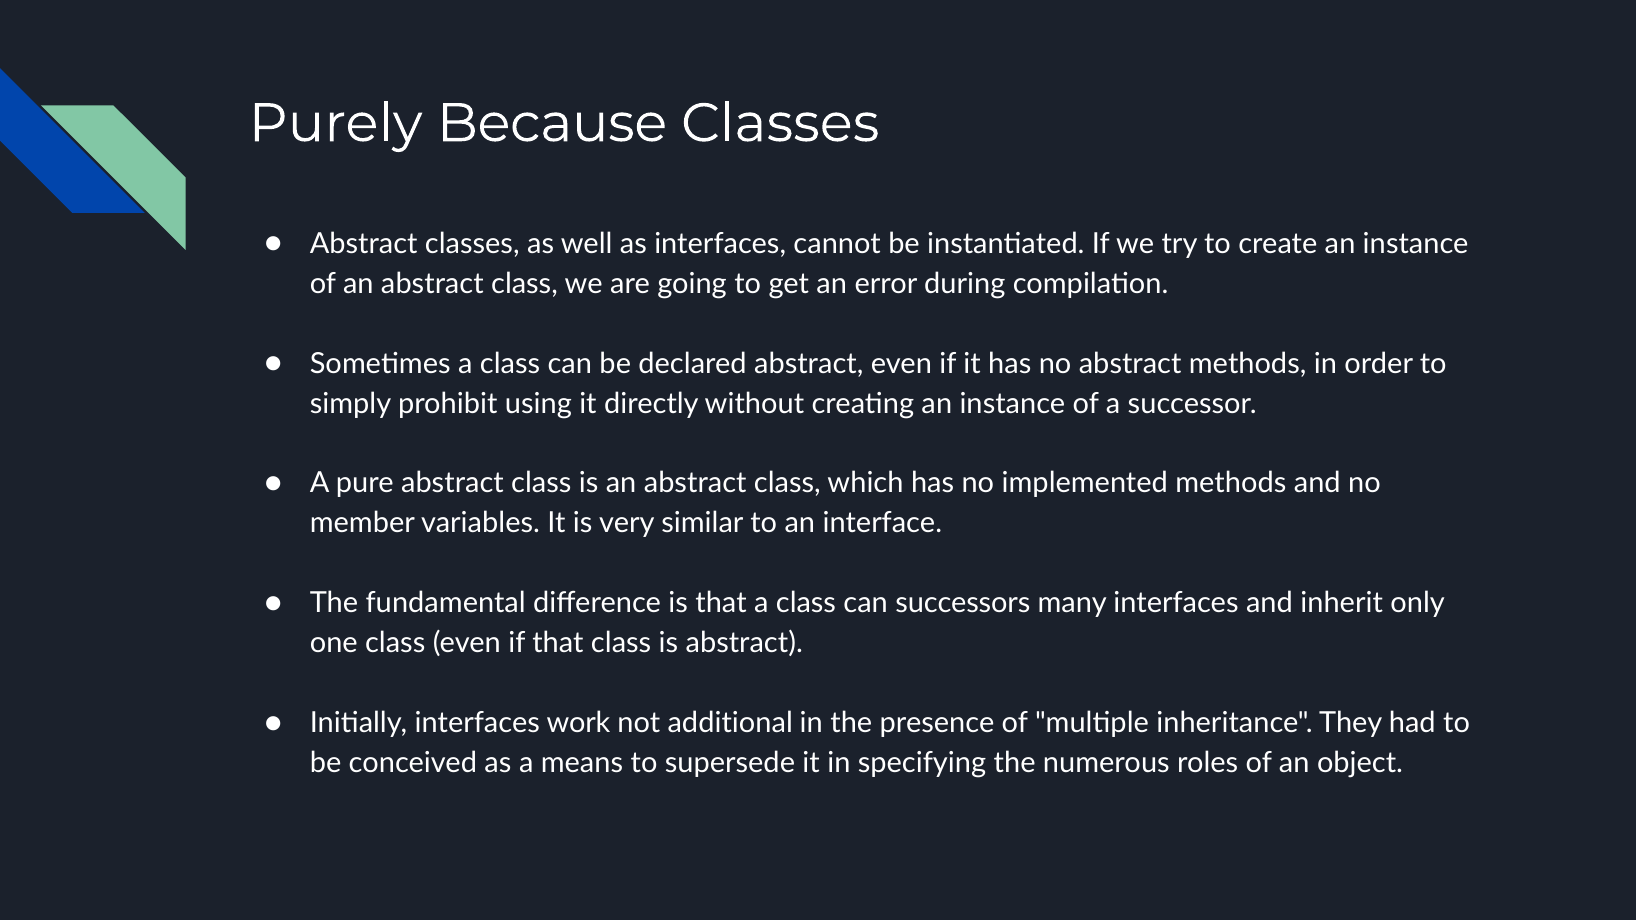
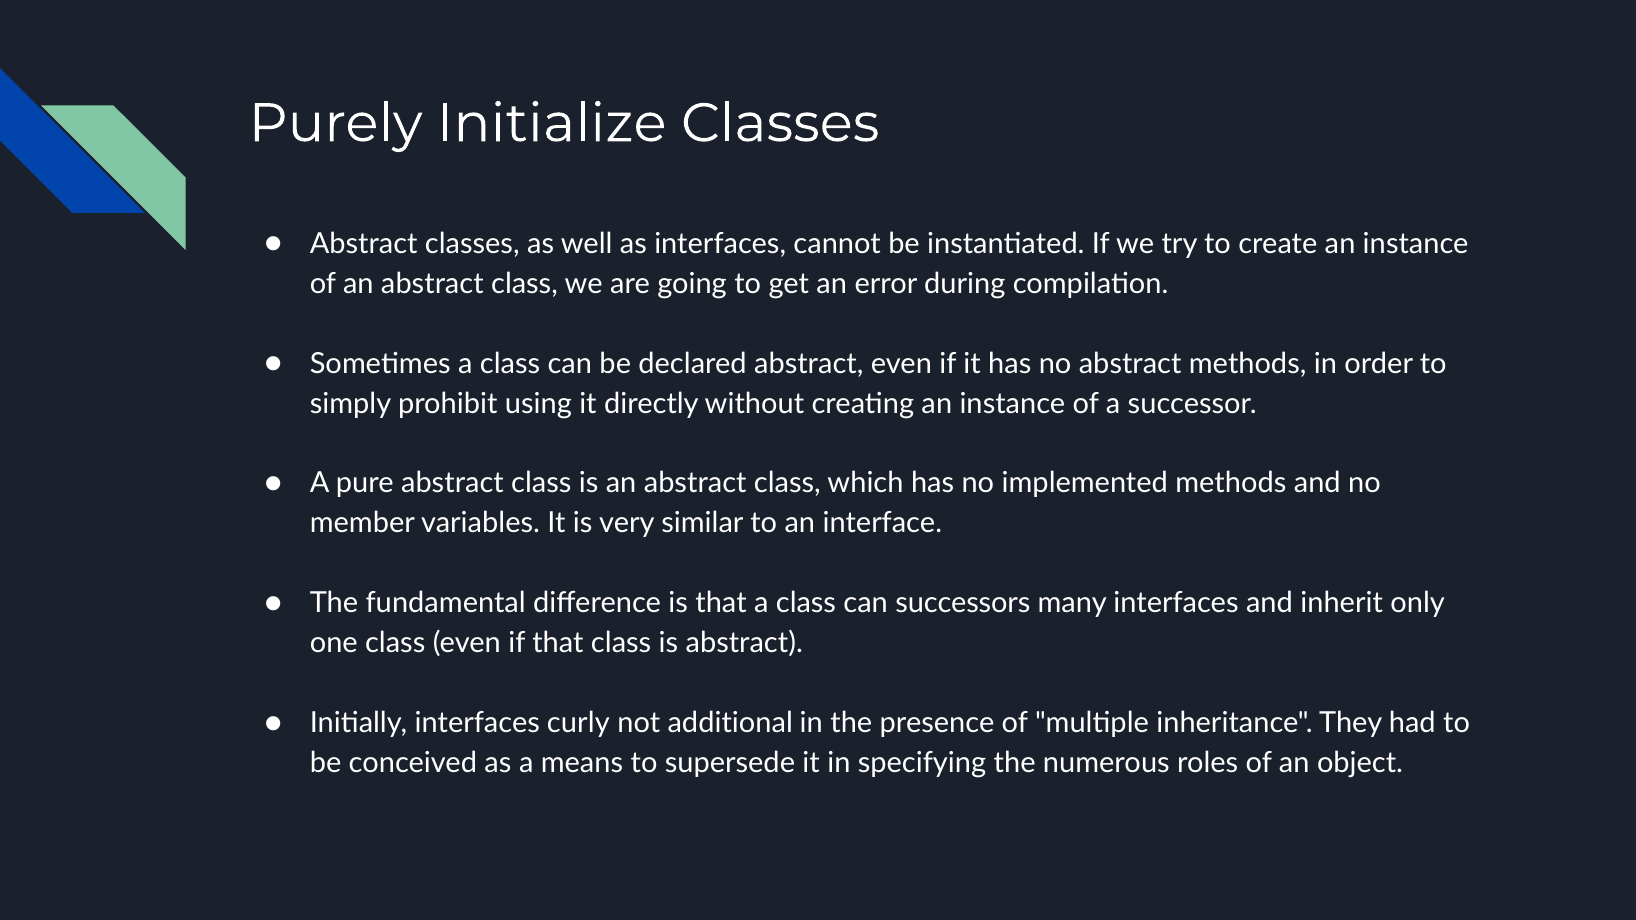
Because: Because -> Initialize
work: work -> curly
